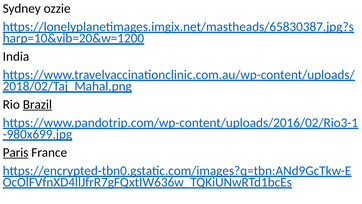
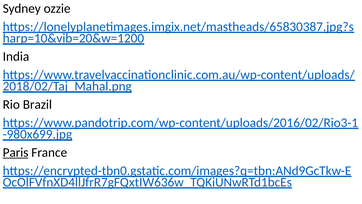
Brazil underline: present -> none
